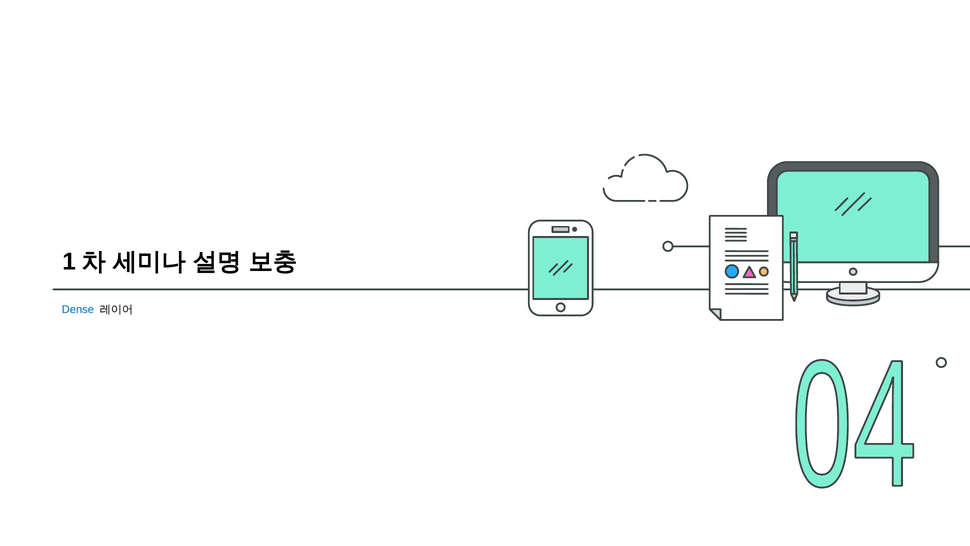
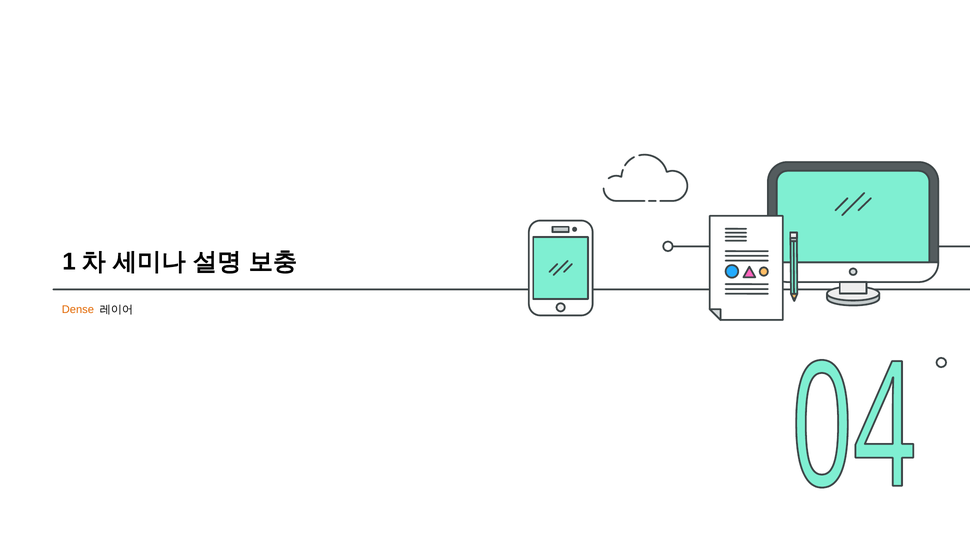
Dense colour: blue -> orange
